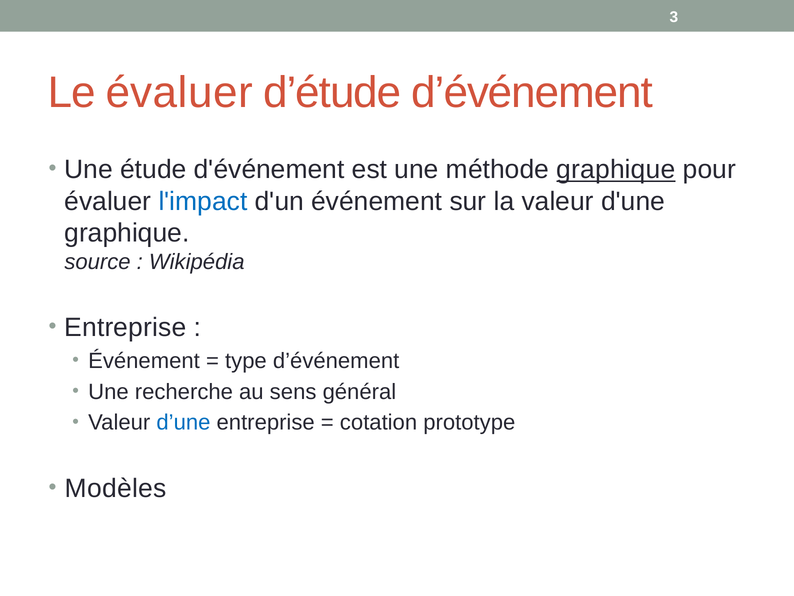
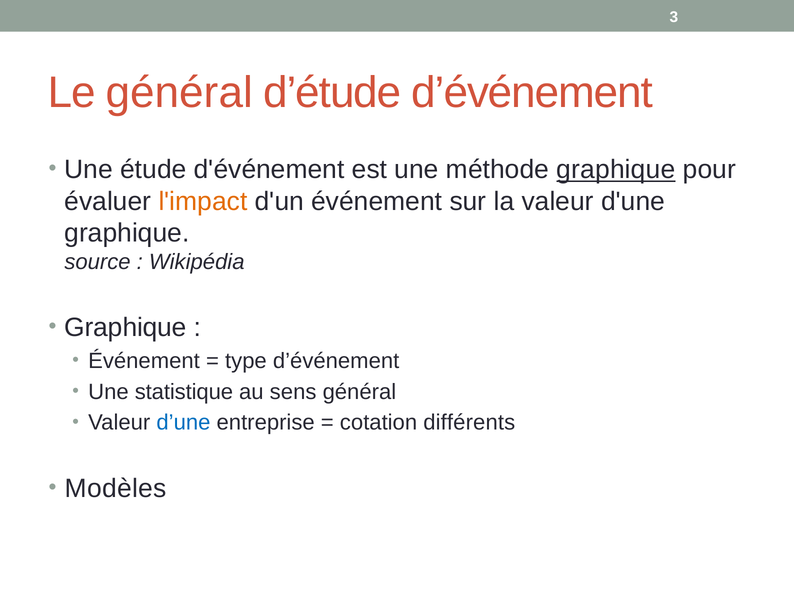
Le évaluer: évaluer -> général
l'impact colour: blue -> orange
Entreprise at (125, 327): Entreprise -> Graphique
recherche: recherche -> statistique
prototype: prototype -> différents
